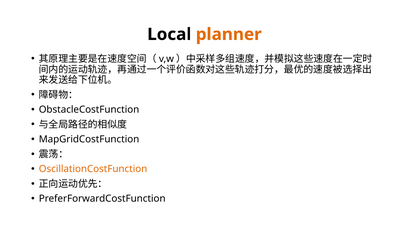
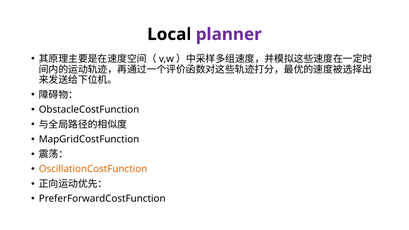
planner colour: orange -> purple
